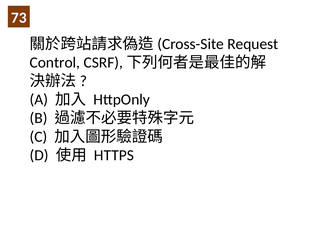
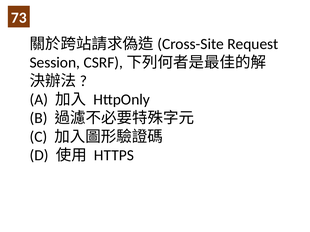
Control: Control -> Session
